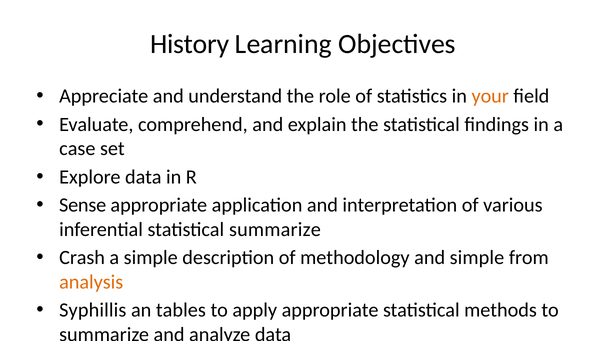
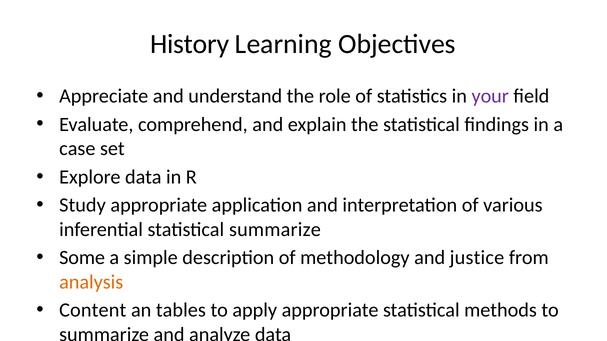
your colour: orange -> purple
Sense at (83, 206): Sense -> Study
Crash: Crash -> Some
and simple: simple -> justice
Syphillis: Syphillis -> Content
